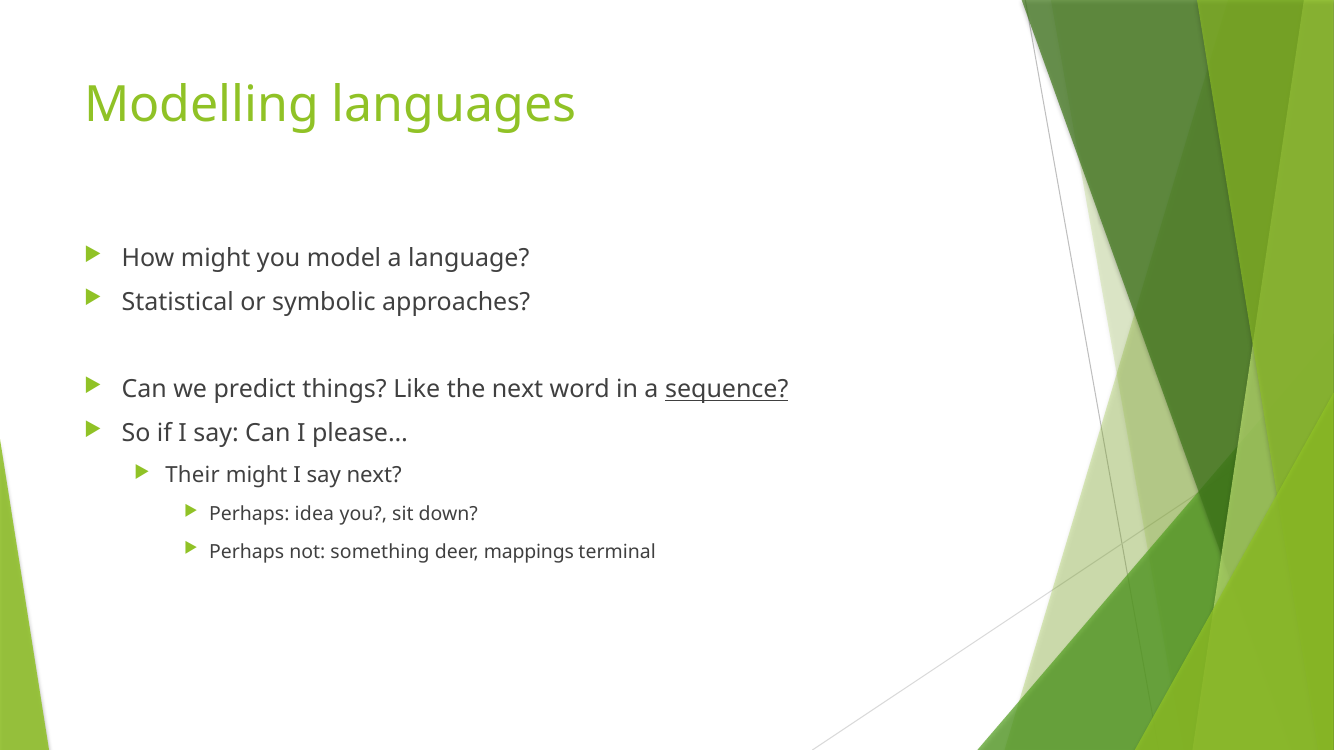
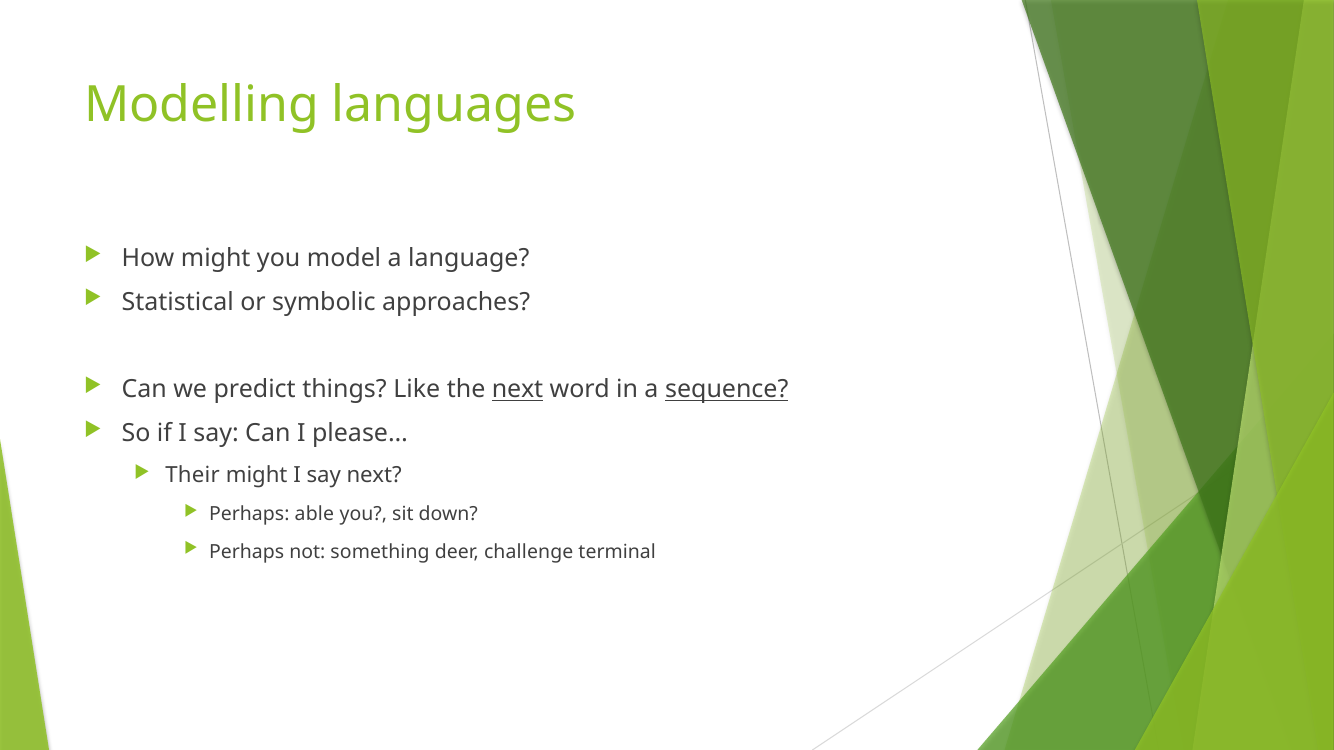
next at (518, 390) underline: none -> present
idea: idea -> able
mappings: mappings -> challenge
